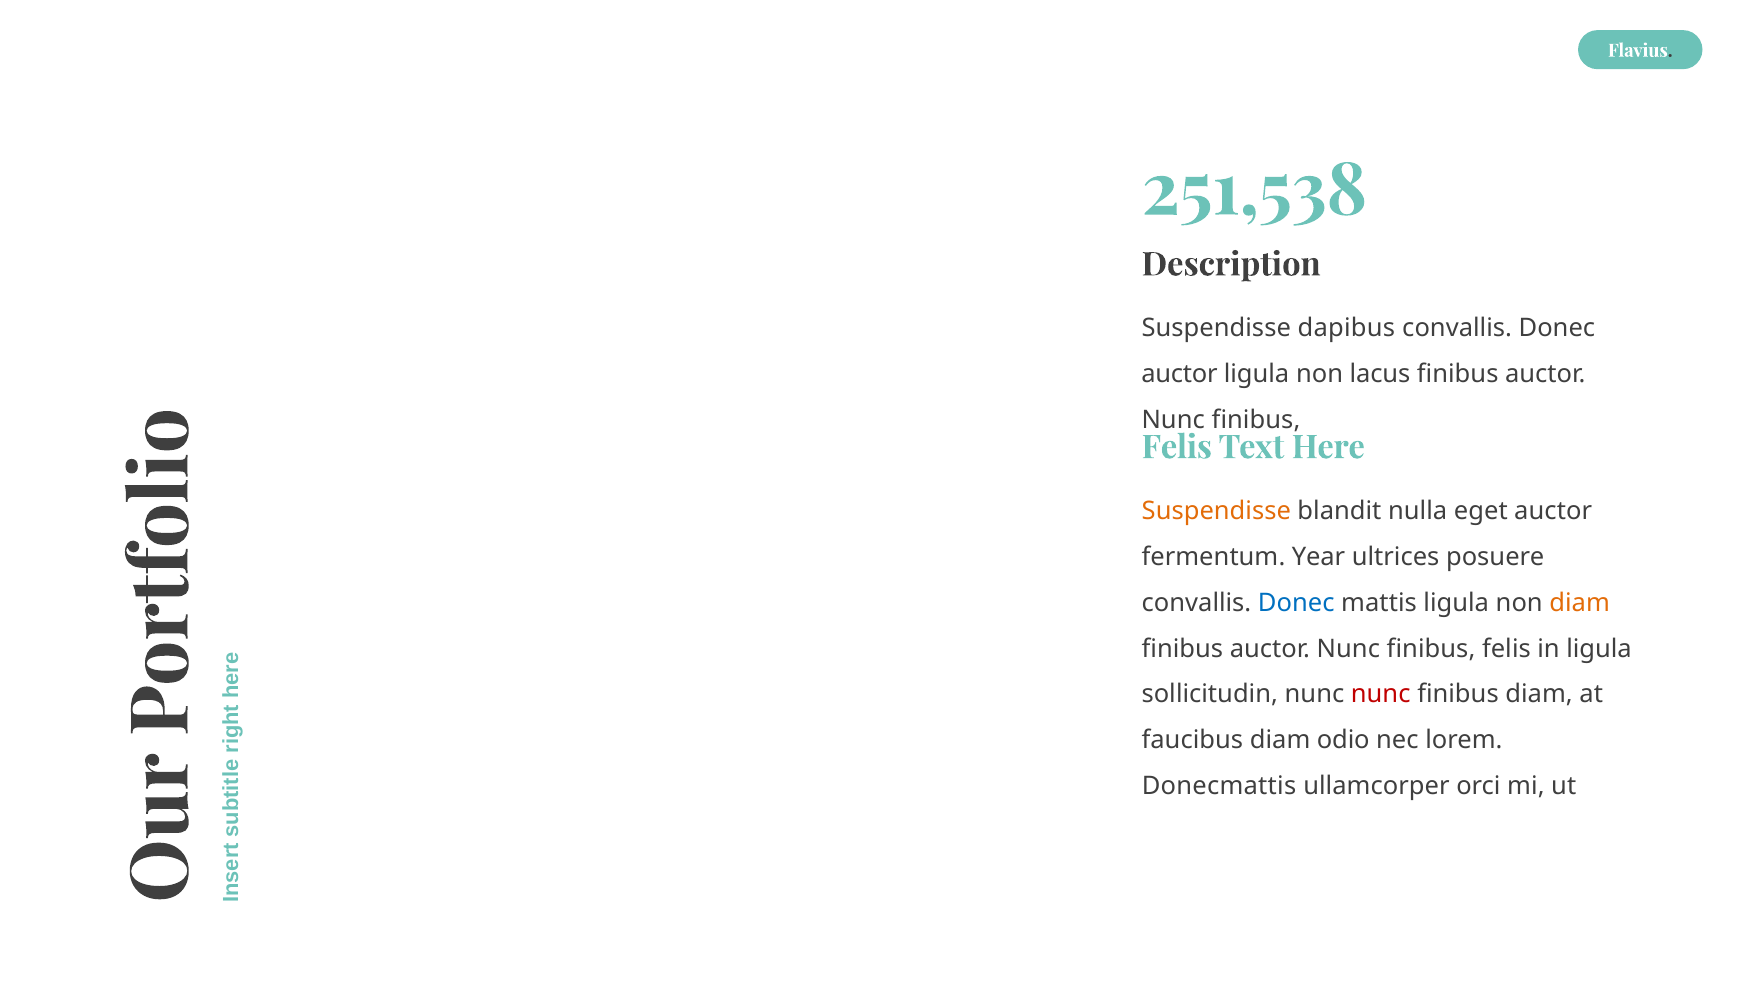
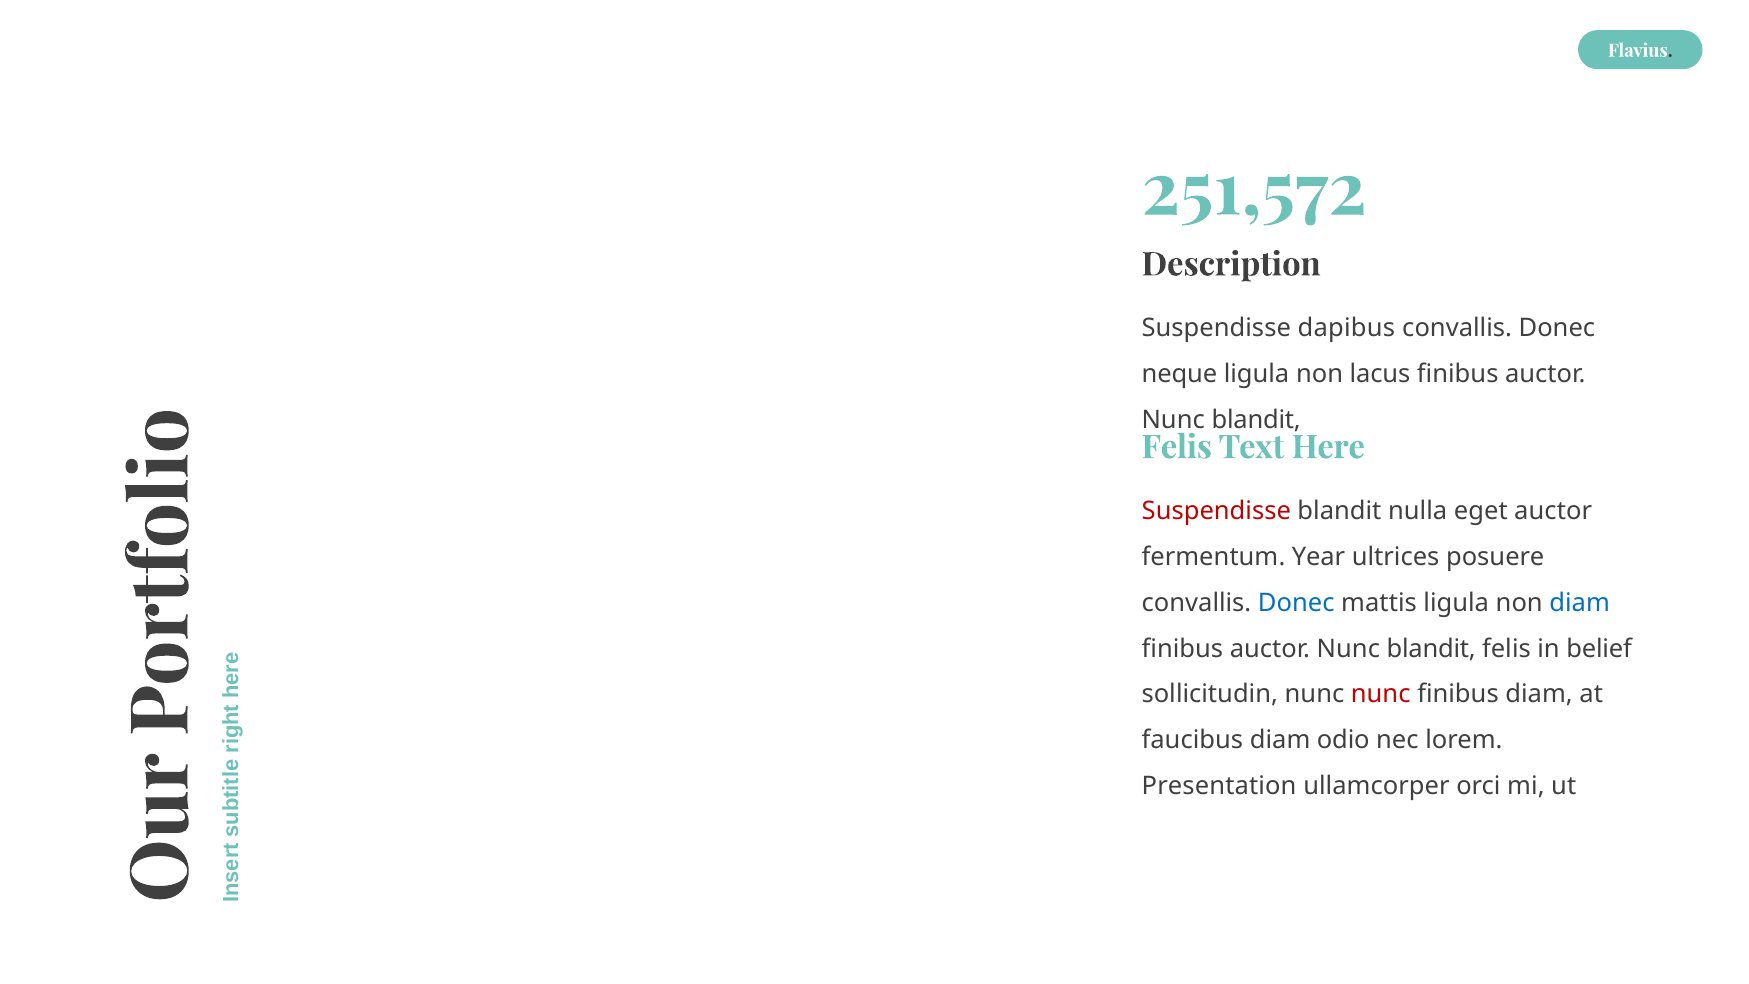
251,538: 251,538 -> 251,572
auctor at (1180, 374): auctor -> neque
finibus at (1256, 420): finibus -> blandit
Suspendisse at (1216, 511) colour: orange -> red
diam at (1580, 603) colour: orange -> blue
finibus at (1431, 648): finibus -> blandit
in ligula: ligula -> belief
Donecmattis: Donecmattis -> Presentation
